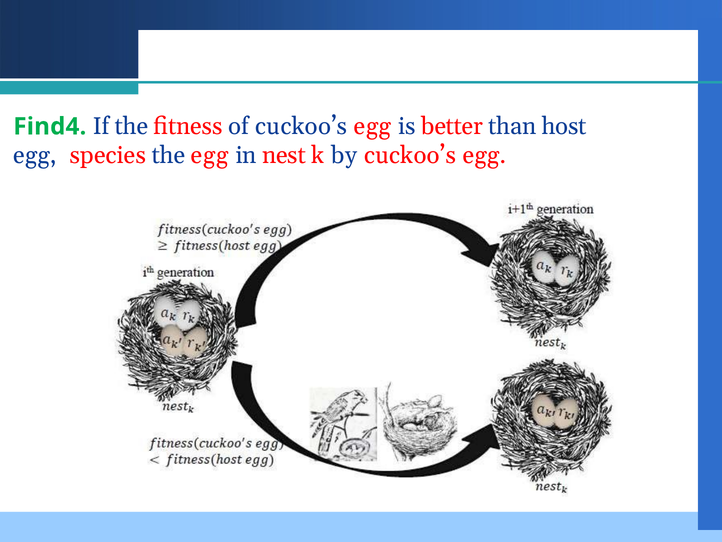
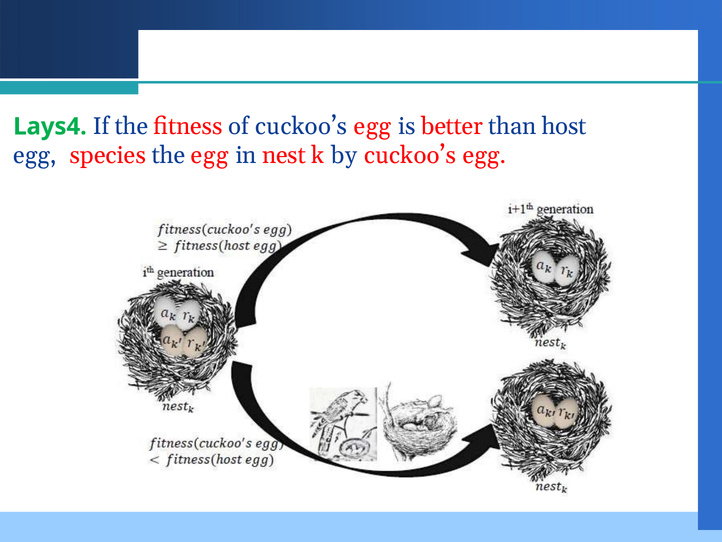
Find4: Find4 -> Lays4
